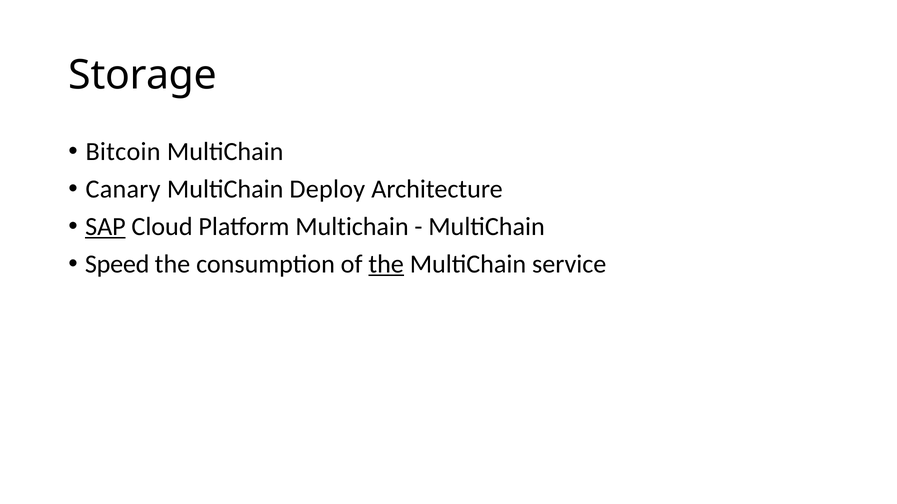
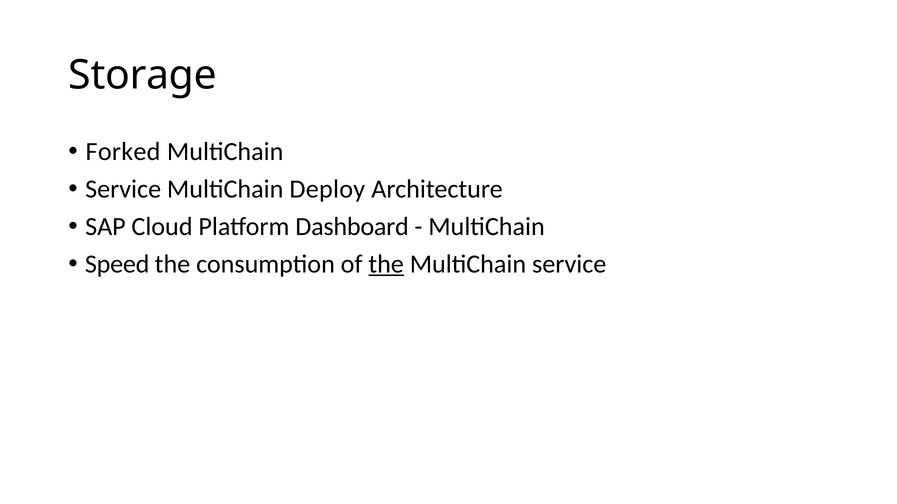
Bitcoin: Bitcoin -> Forked
Canary at (123, 189): Canary -> Service
SAP underline: present -> none
Platform Multichain: Multichain -> Dashboard
